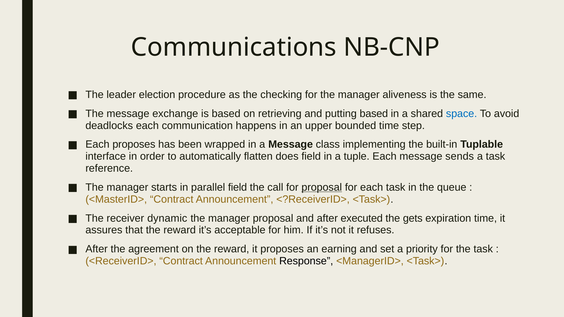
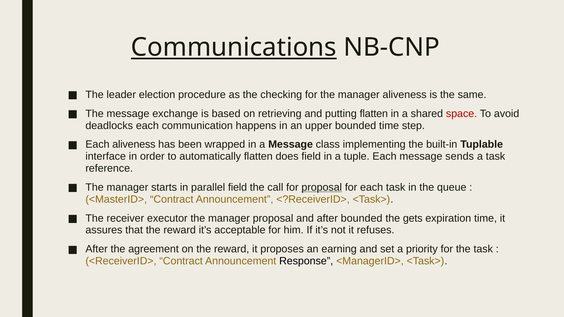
Communications underline: none -> present
putting based: based -> flatten
space colour: blue -> red
Each proposes: proposes -> aliveness
dynamic: dynamic -> executor
after executed: executed -> bounded
